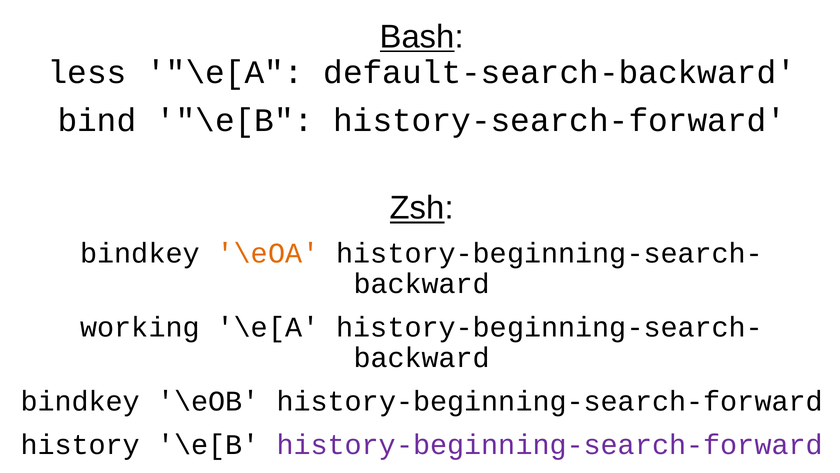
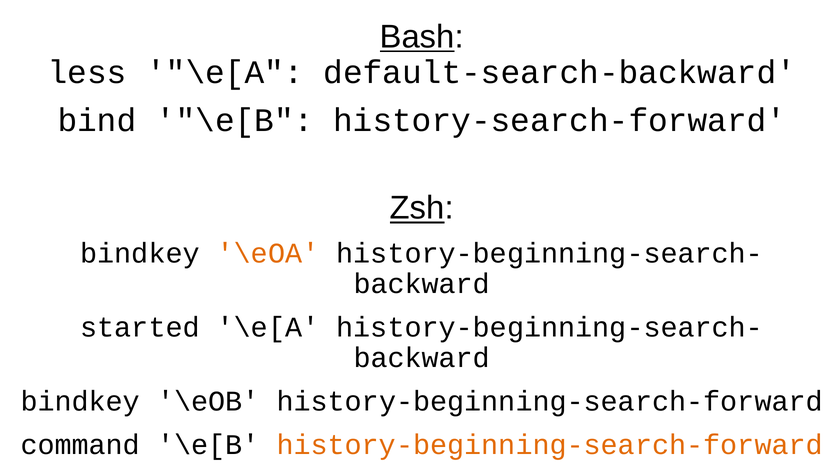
working: working -> started
history: history -> command
history-beginning-search-forward at (550, 444) colour: purple -> orange
